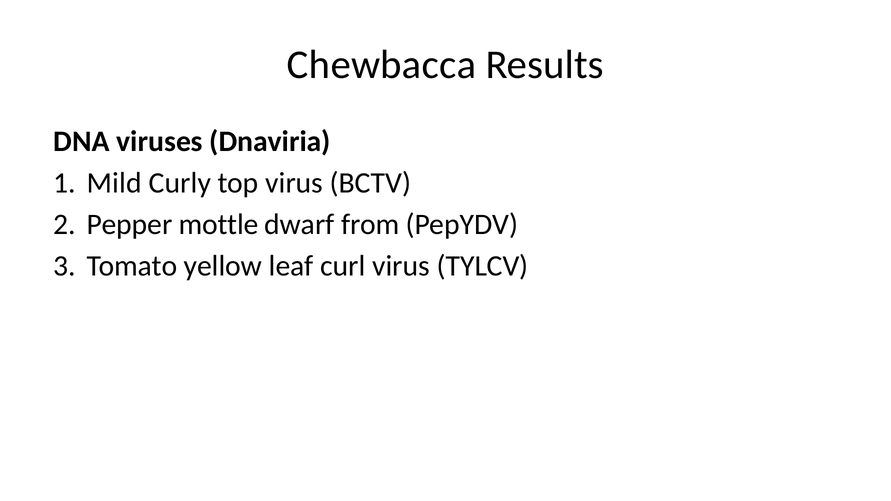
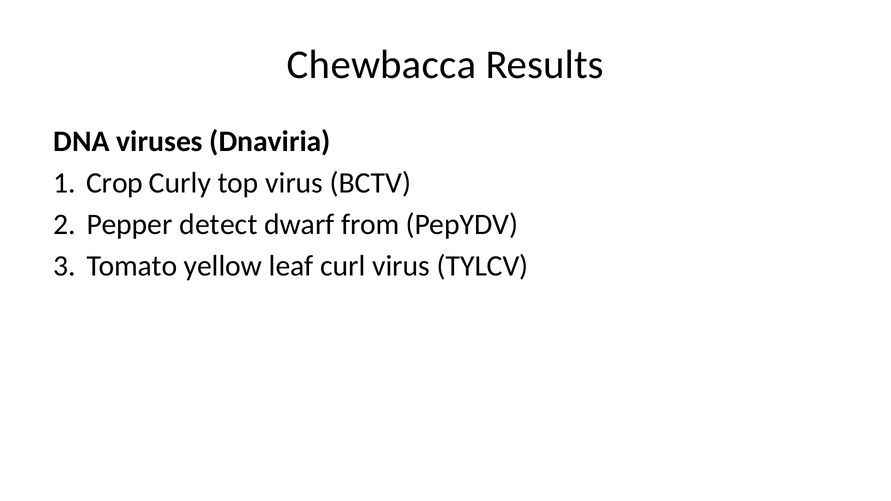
Mild: Mild -> Crop
mottle: mottle -> detect
